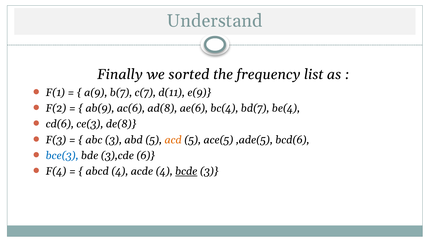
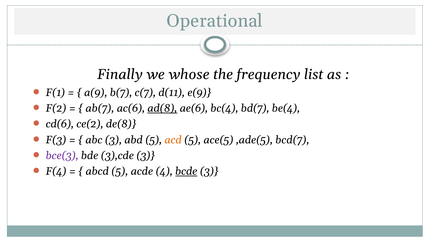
Understand: Understand -> Operational
sorted: sorted -> whose
ab(9: ab(9 -> ab(7
ad(8 underline: none -> present
ce(3: ce(3 -> ce(2
bcd(6: bcd(6 -> bcd(7
bce(3 colour: blue -> purple
3),cde 6: 6 -> 3
abcd 4: 4 -> 5
